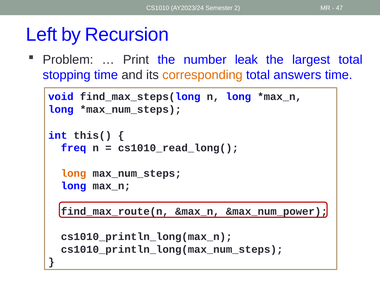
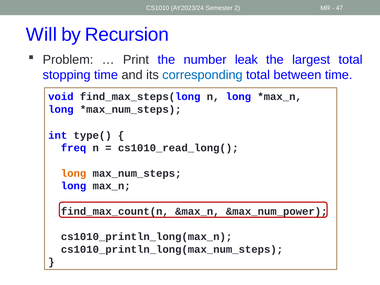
Left: Left -> Will
corresponding colour: orange -> blue
answers: answers -> between
this(: this( -> type(
find_max_route(n: find_max_route(n -> find_max_count(n
